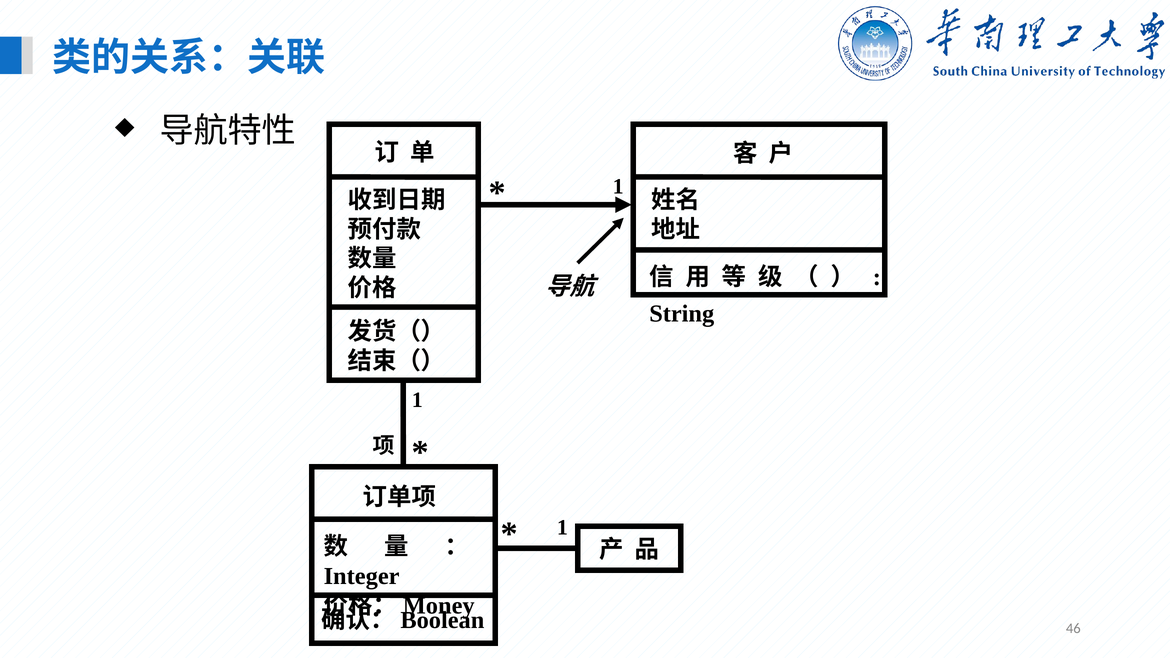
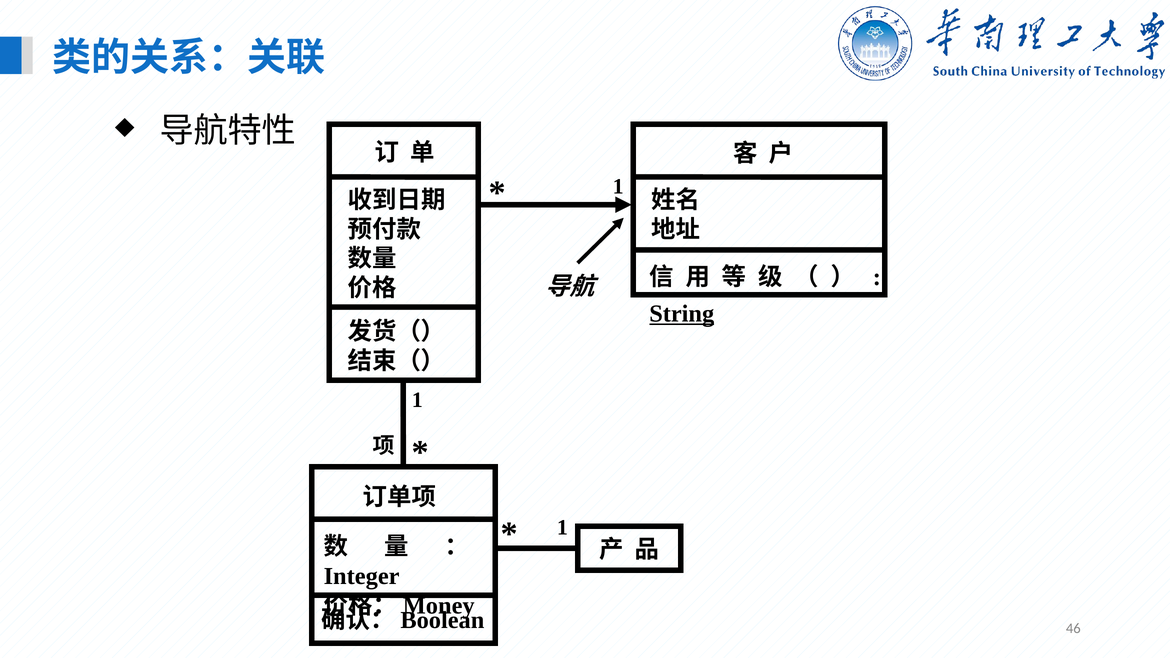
String underline: none -> present
